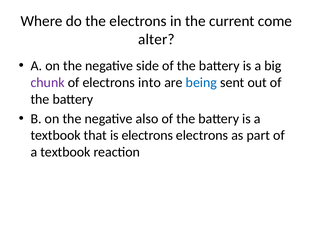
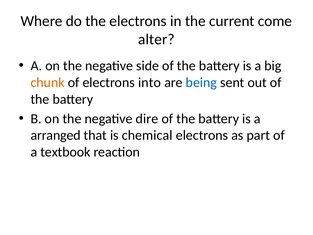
chunk colour: purple -> orange
also: also -> dire
textbook at (56, 135): textbook -> arranged
is electrons: electrons -> chemical
